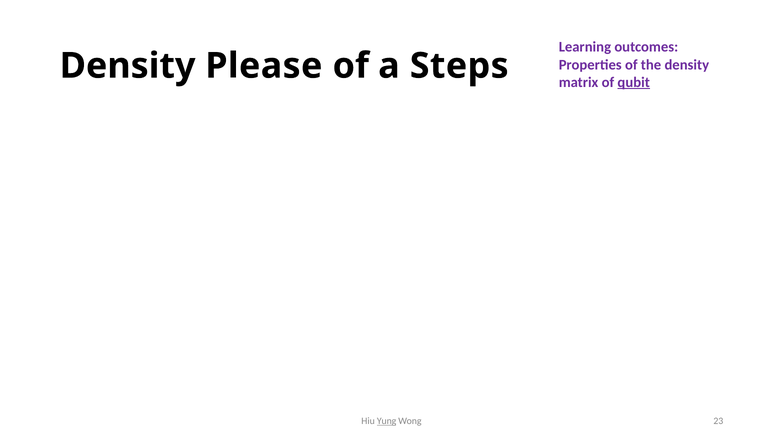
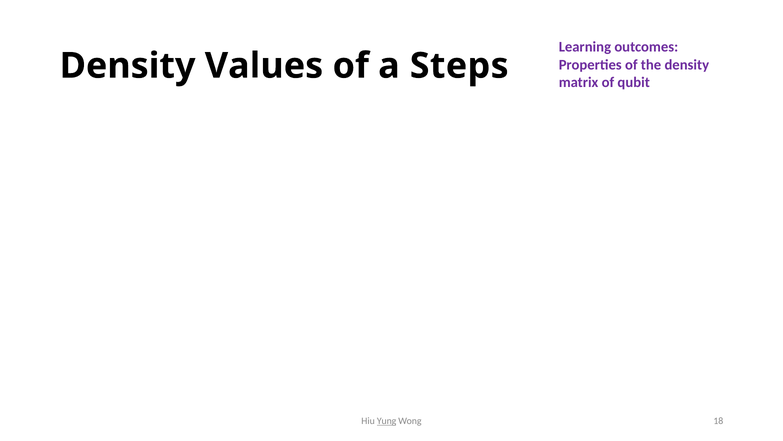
Please: Please -> Values
qubit underline: present -> none
23: 23 -> 18
